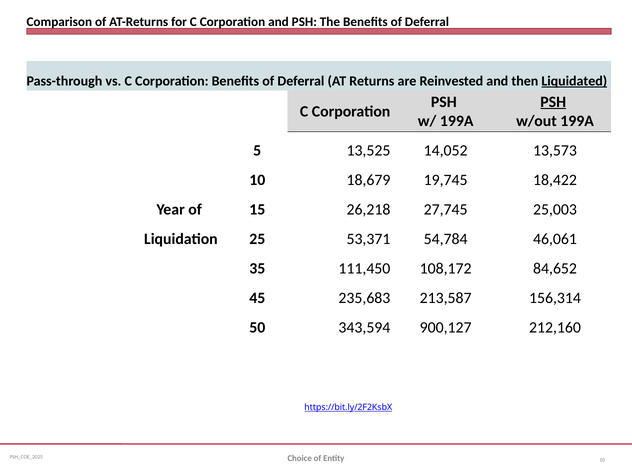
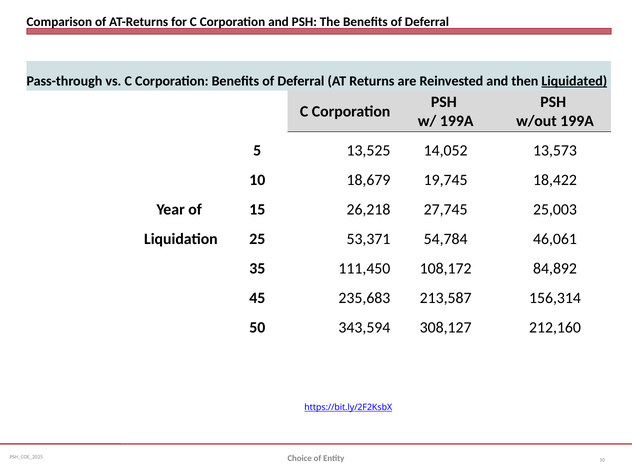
PSH at (553, 102) underline: present -> none
84,652: 84,652 -> 84,892
900,127: 900,127 -> 308,127
